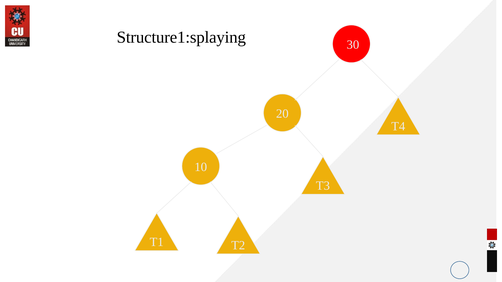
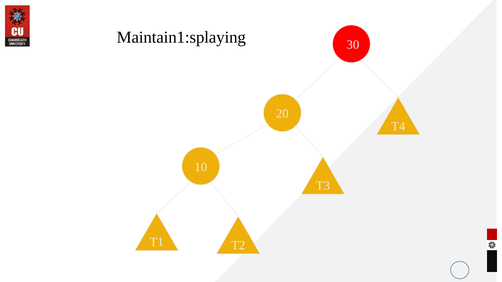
Structure1:splaying: Structure1:splaying -> Maintain1:splaying
